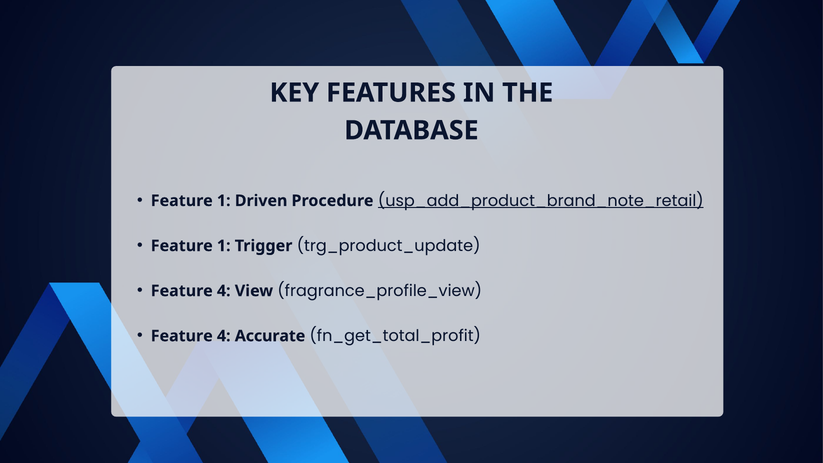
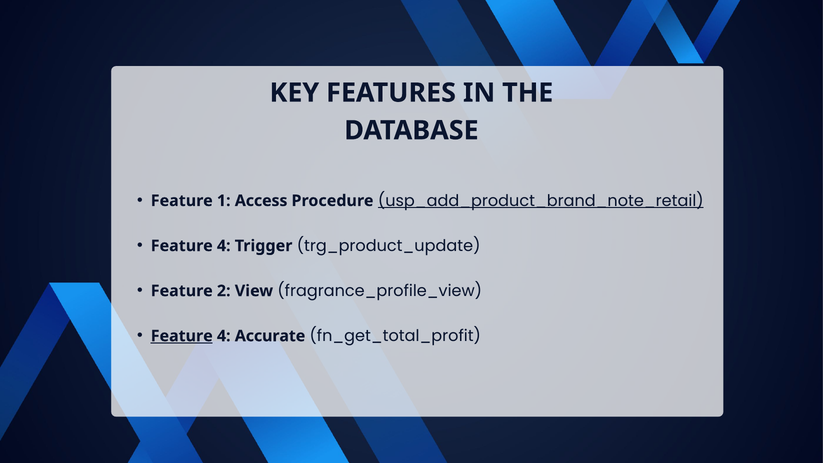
Driven: Driven -> Access
1 at (224, 246): 1 -> 4
4 at (224, 291): 4 -> 2
Feature at (182, 336) underline: none -> present
